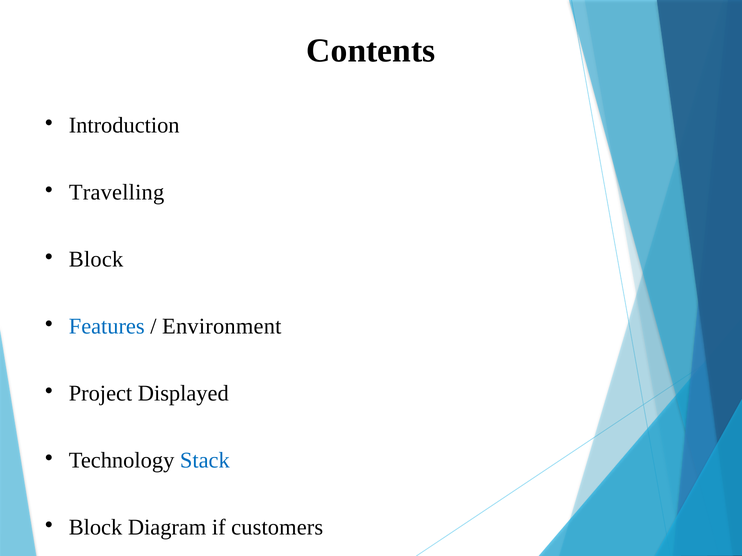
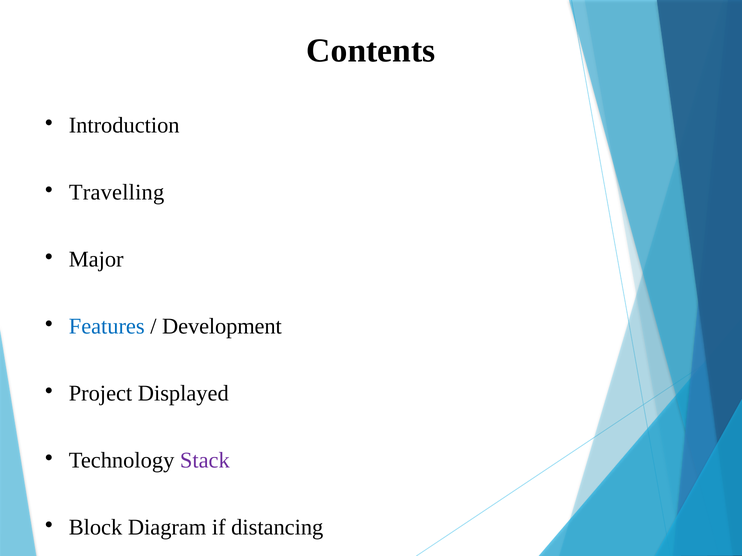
Block at (96, 260): Block -> Major
Environment: Environment -> Development
Stack colour: blue -> purple
customers: customers -> distancing
